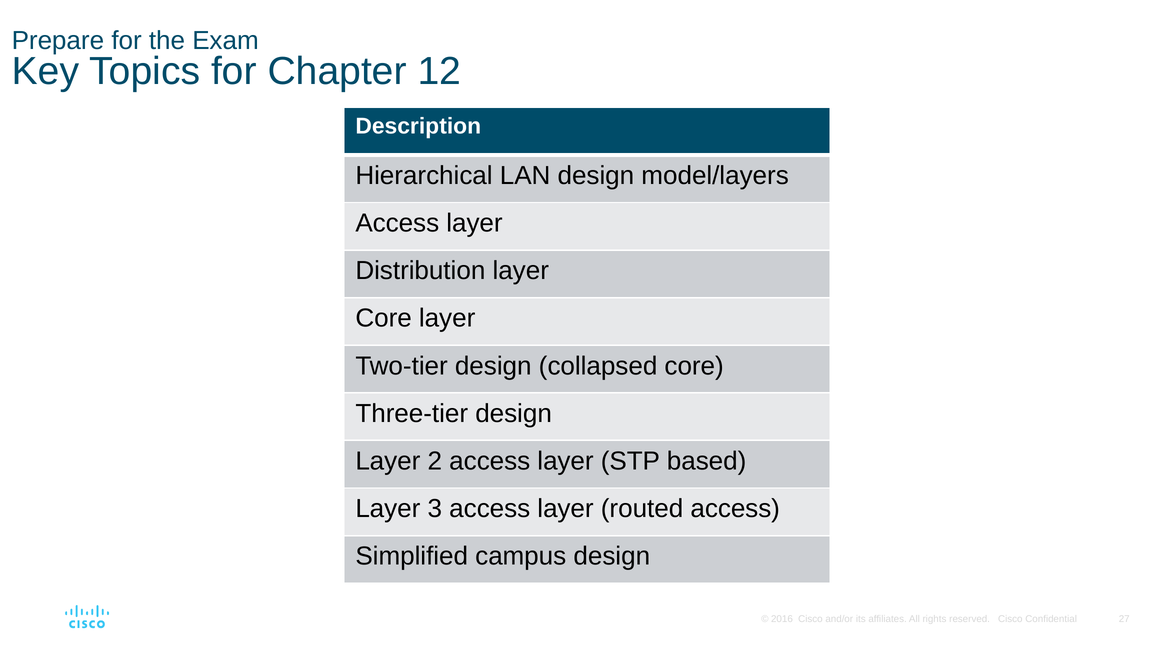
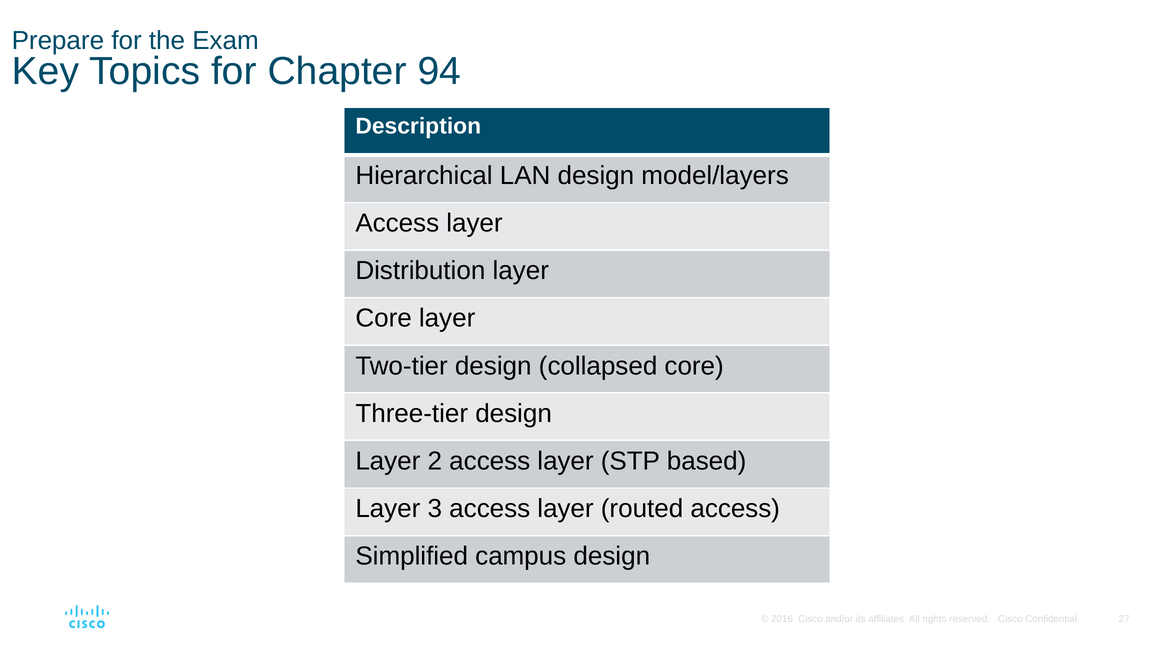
12: 12 -> 94
